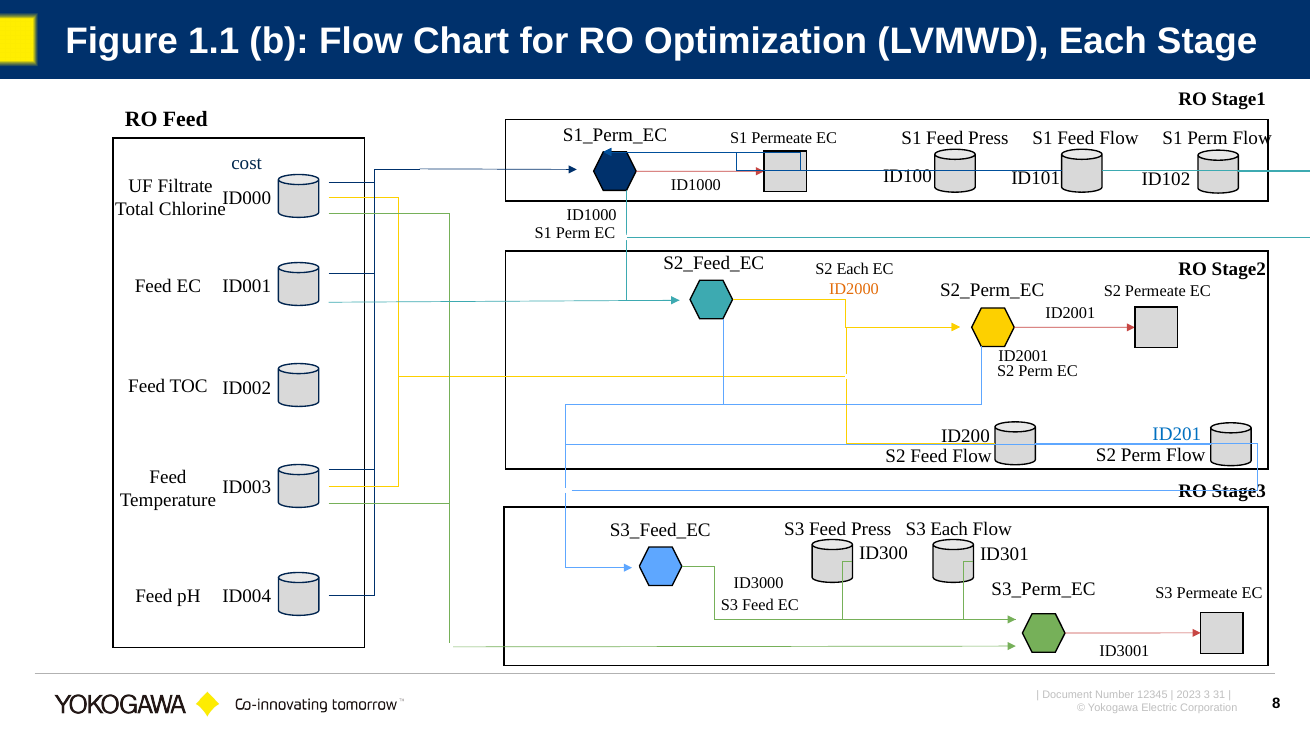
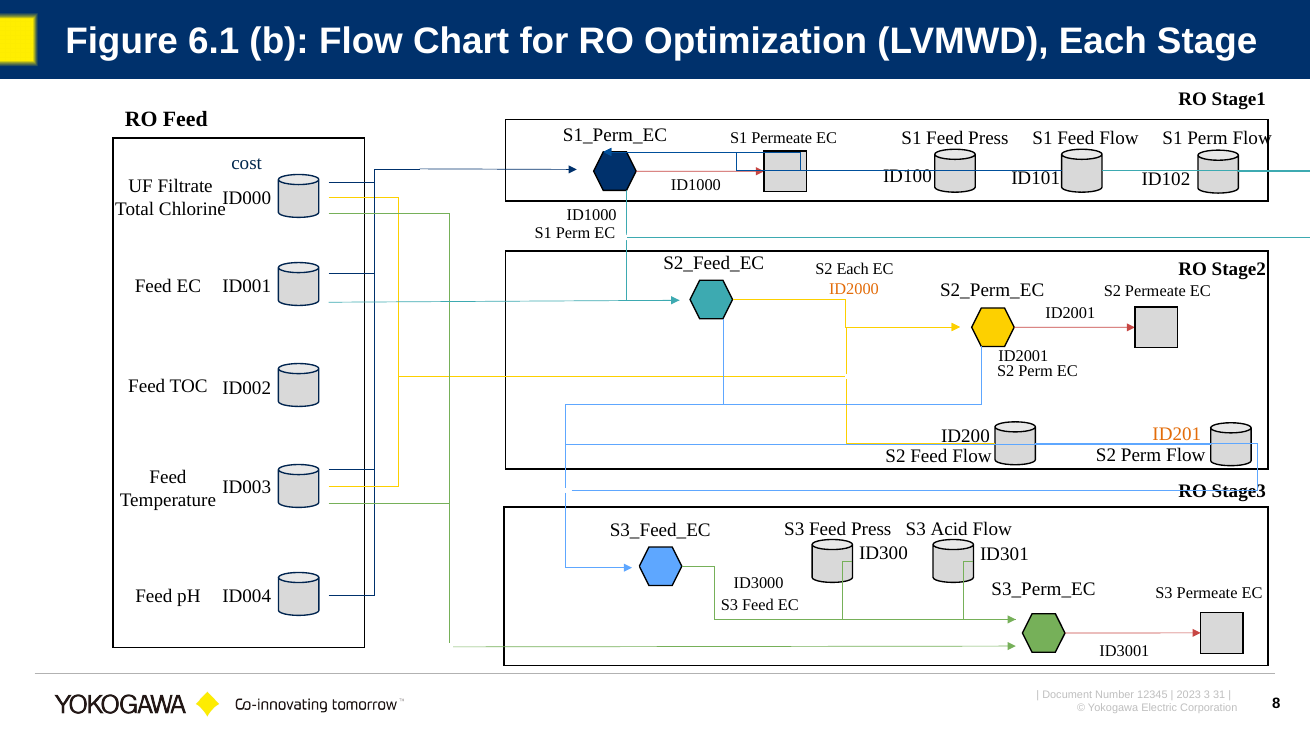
1.1: 1.1 -> 6.1
ID201 colour: blue -> orange
S3 Each: Each -> Acid
